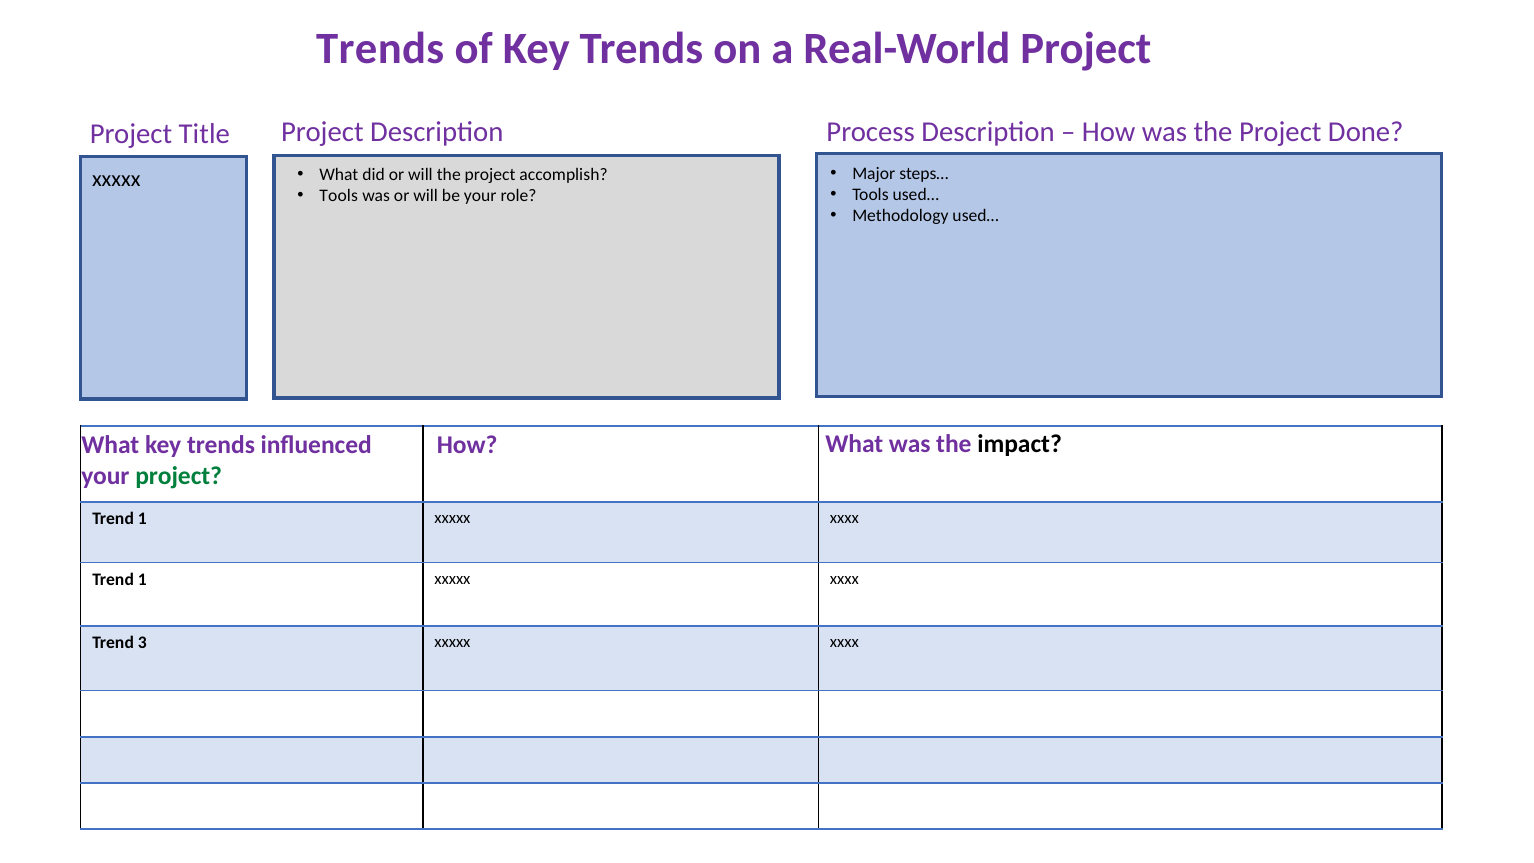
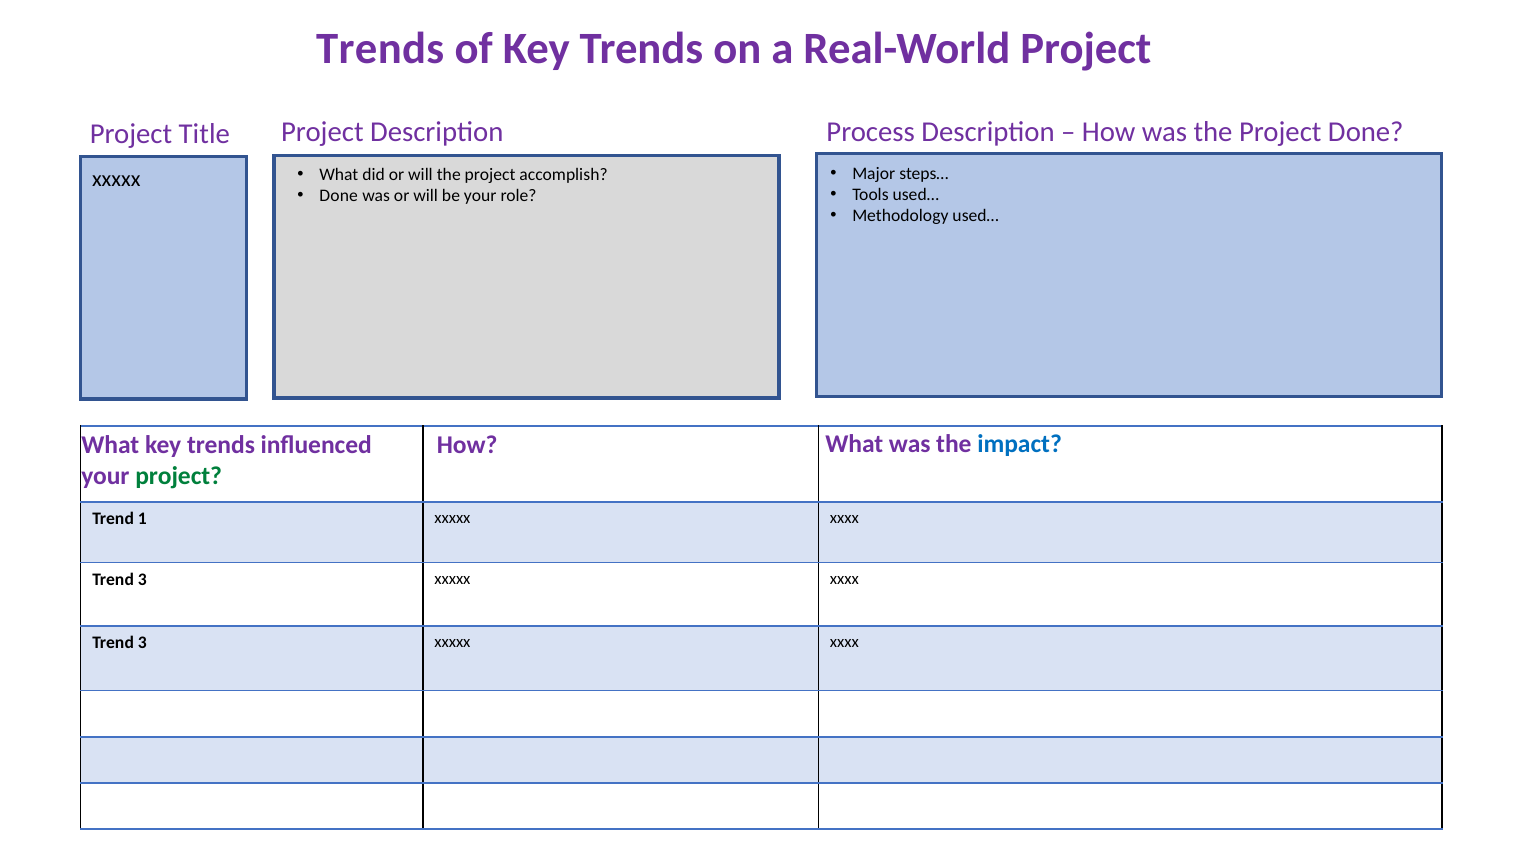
Tools at (339, 196): Tools -> Done
impact colour: black -> blue
1 at (142, 579): 1 -> 3
